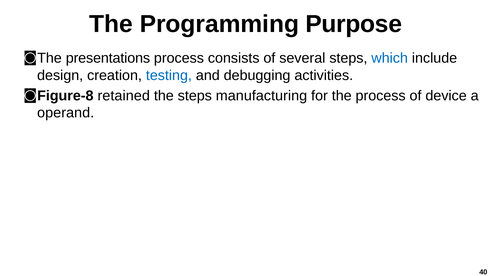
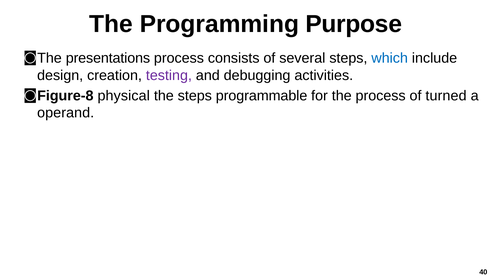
testing colour: blue -> purple
retained: retained -> physical
manufacturing: manufacturing -> programmable
device: device -> turned
